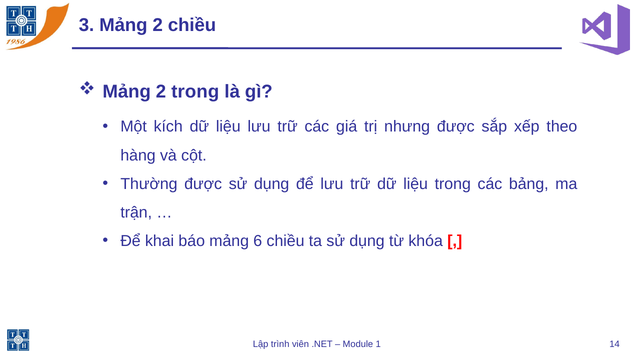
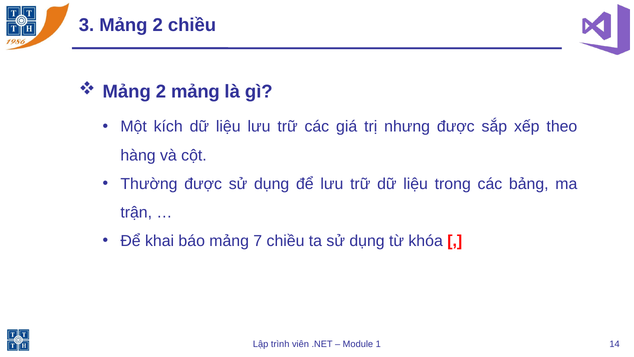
2 trong: trong -> mảng
6: 6 -> 7
